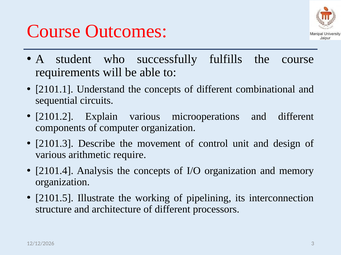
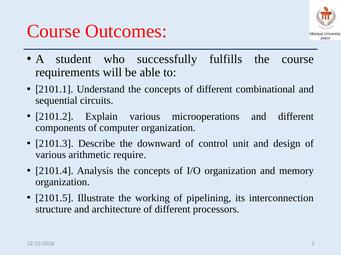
movement: movement -> downward
